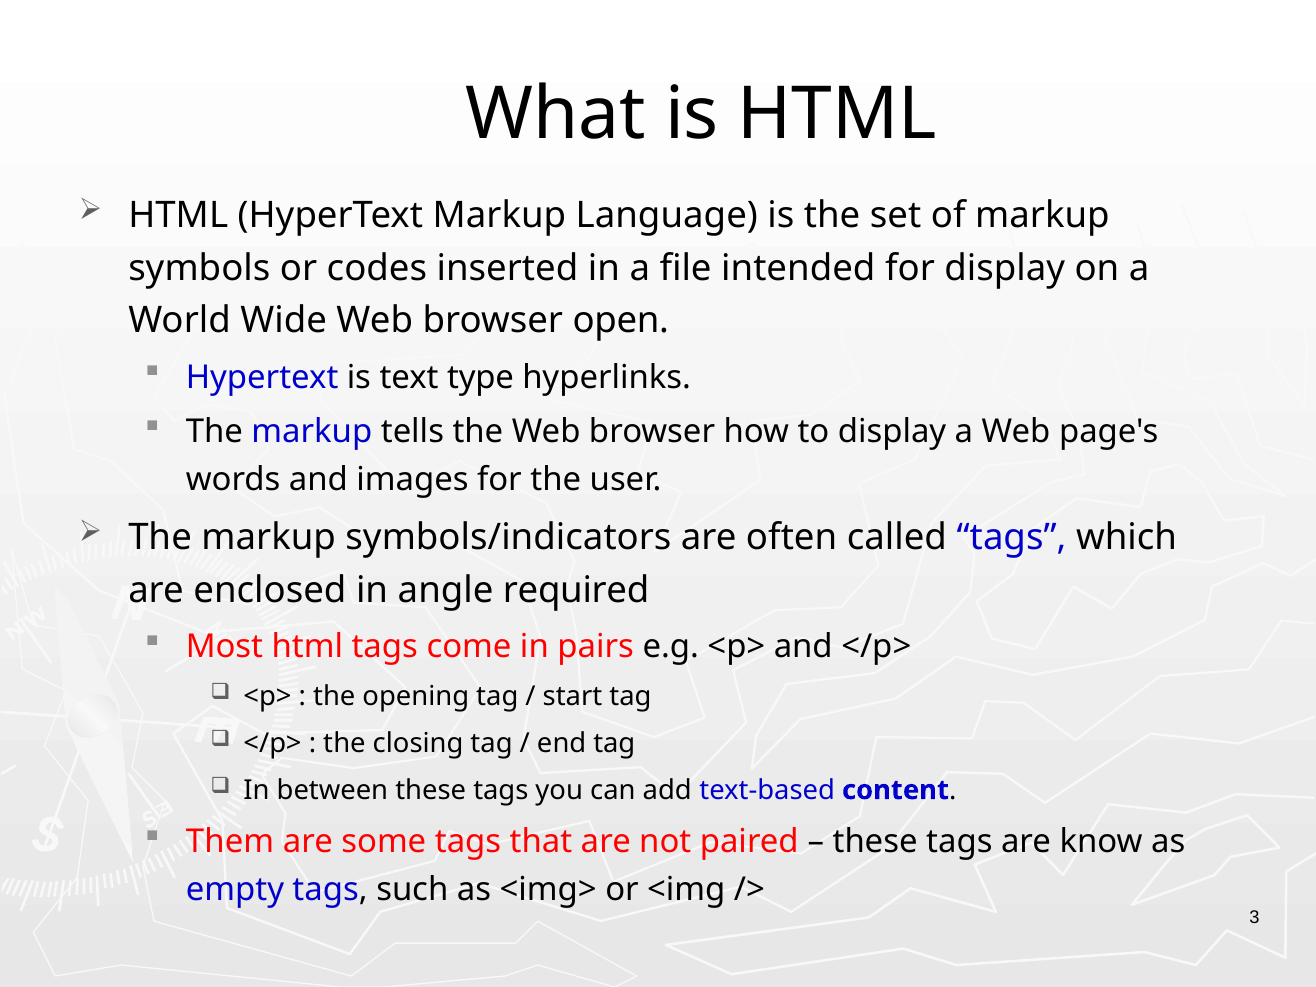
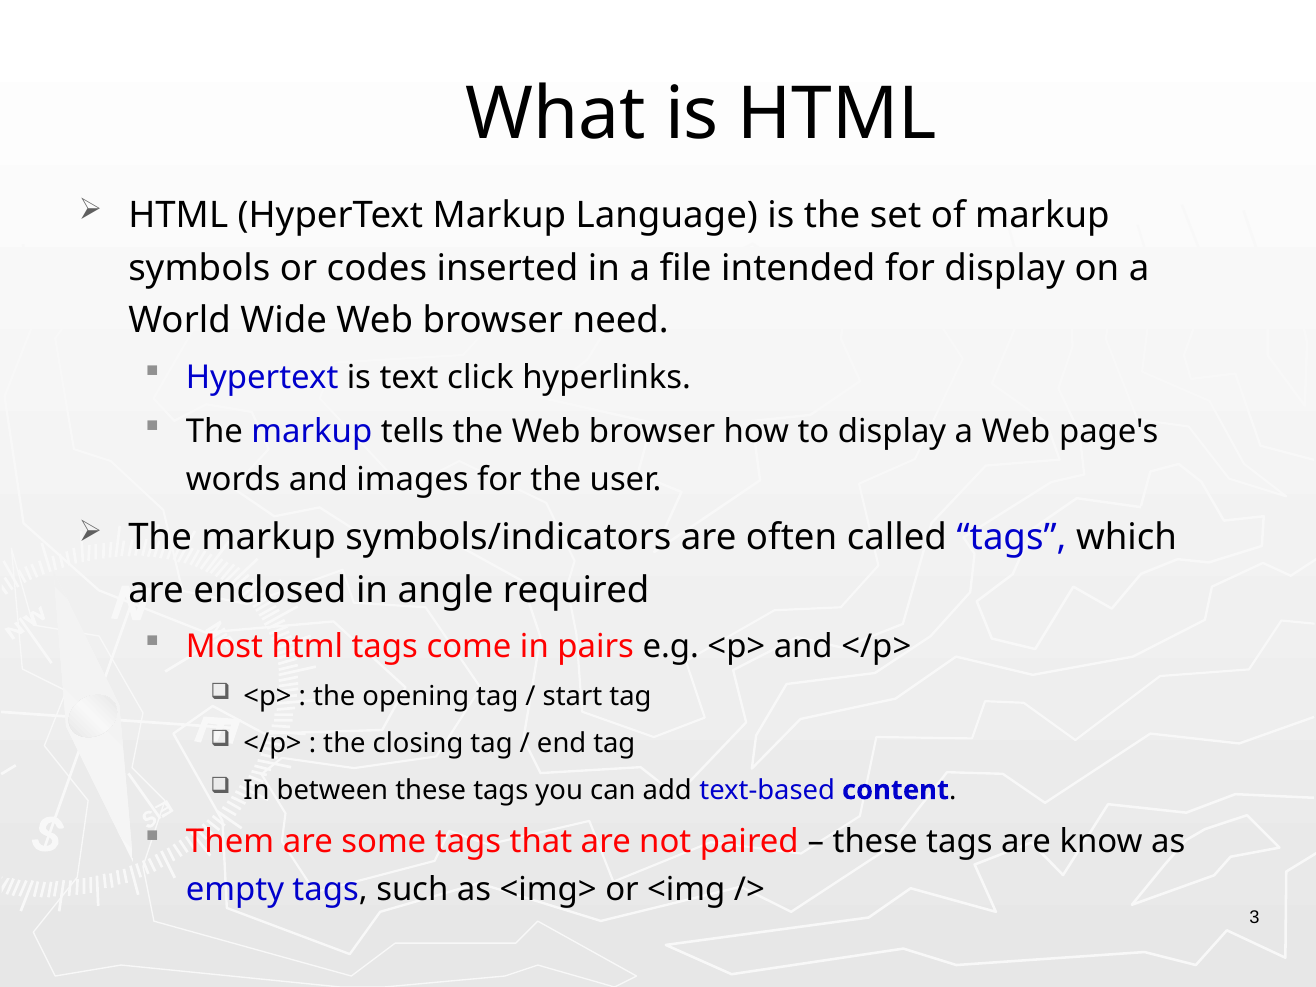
open: open -> need
type: type -> click
